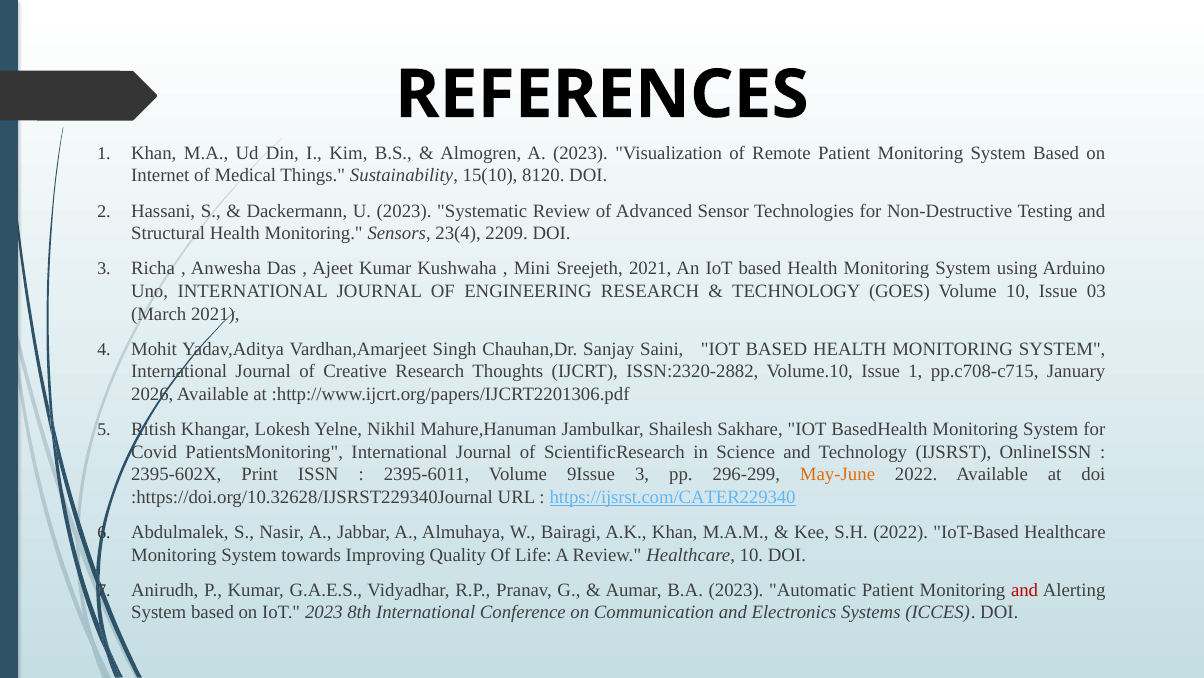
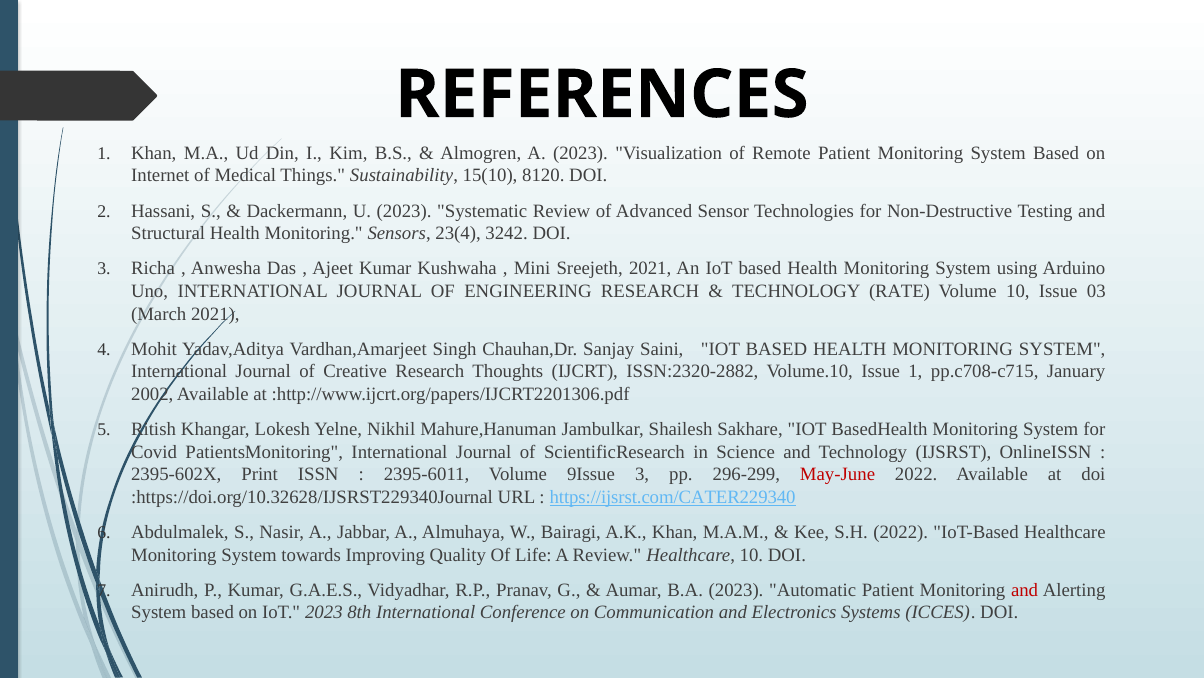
2209: 2209 -> 3242
GOES: GOES -> RATE
2026: 2026 -> 2002
May-June colour: orange -> red
